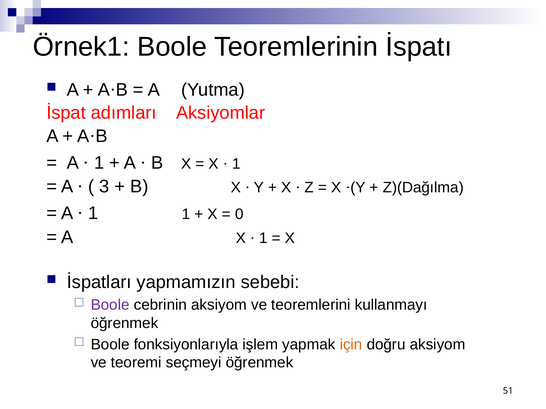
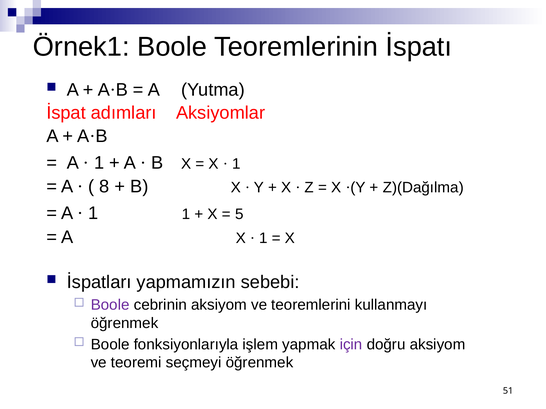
3: 3 -> 8
0: 0 -> 5
için colour: orange -> purple
